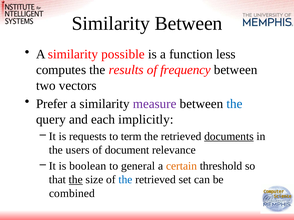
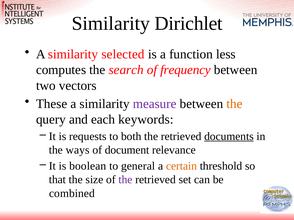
Similarity Between: Between -> Dirichlet
possible: possible -> selected
results: results -> search
Prefer: Prefer -> These
the at (234, 104) colour: blue -> orange
implicitly: implicitly -> keywords
term: term -> both
users: users -> ways
the at (76, 180) underline: present -> none
the at (125, 180) colour: blue -> purple
